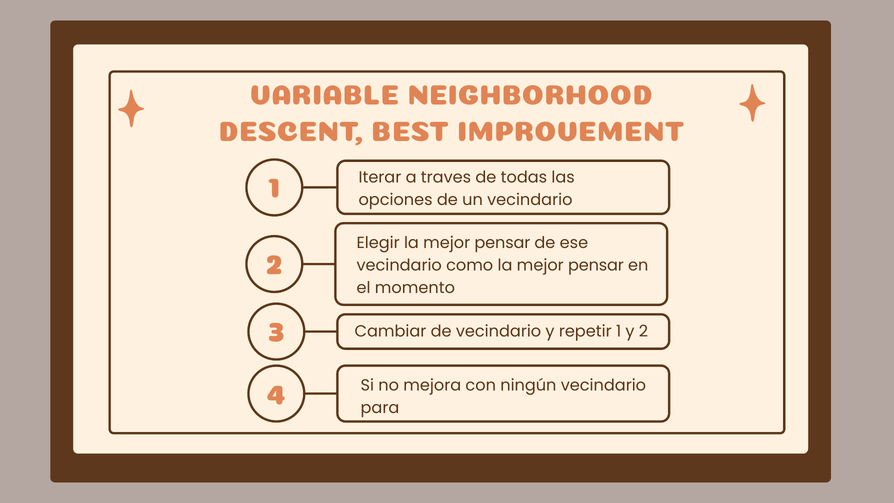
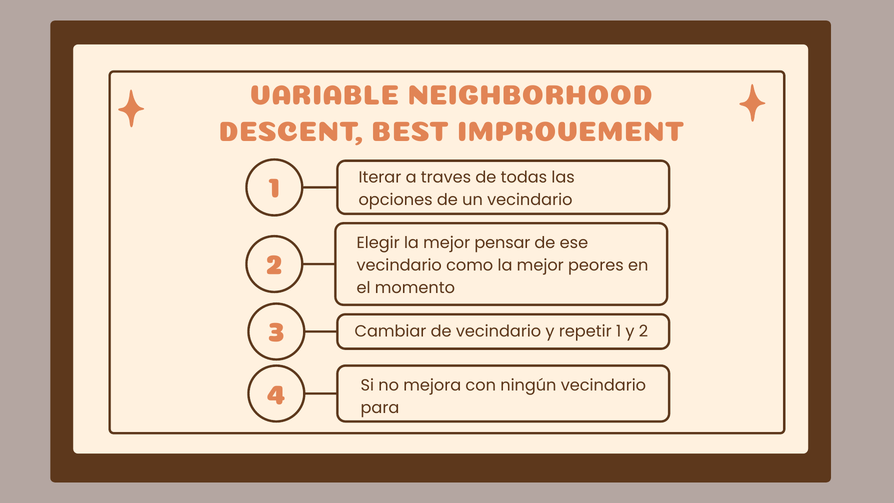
como la mejor pensar: pensar -> peores
